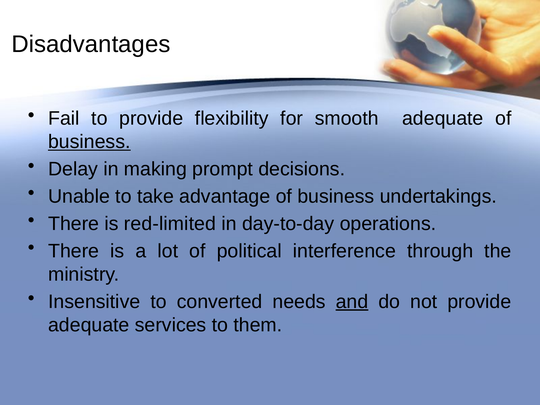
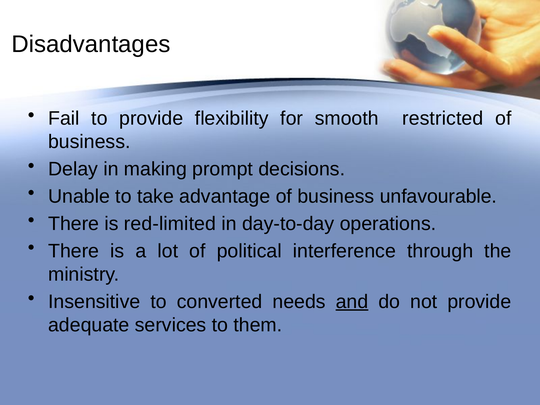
smooth adequate: adequate -> restricted
business at (89, 142) underline: present -> none
undertakings: undertakings -> unfavourable
